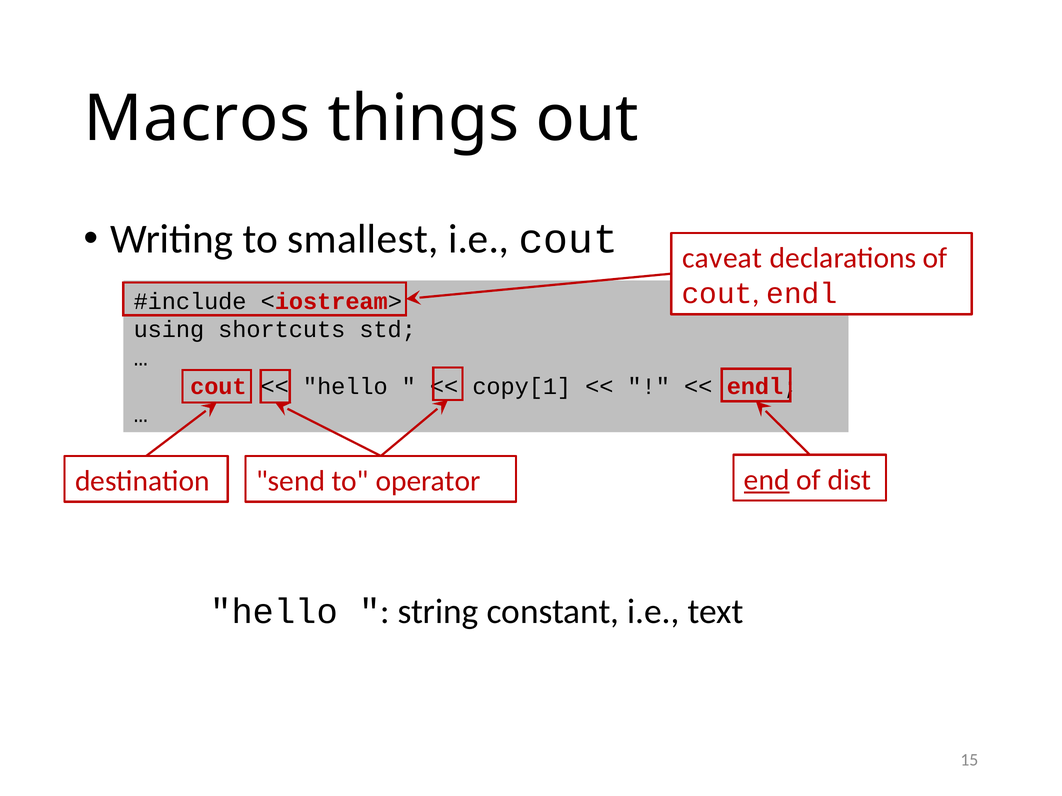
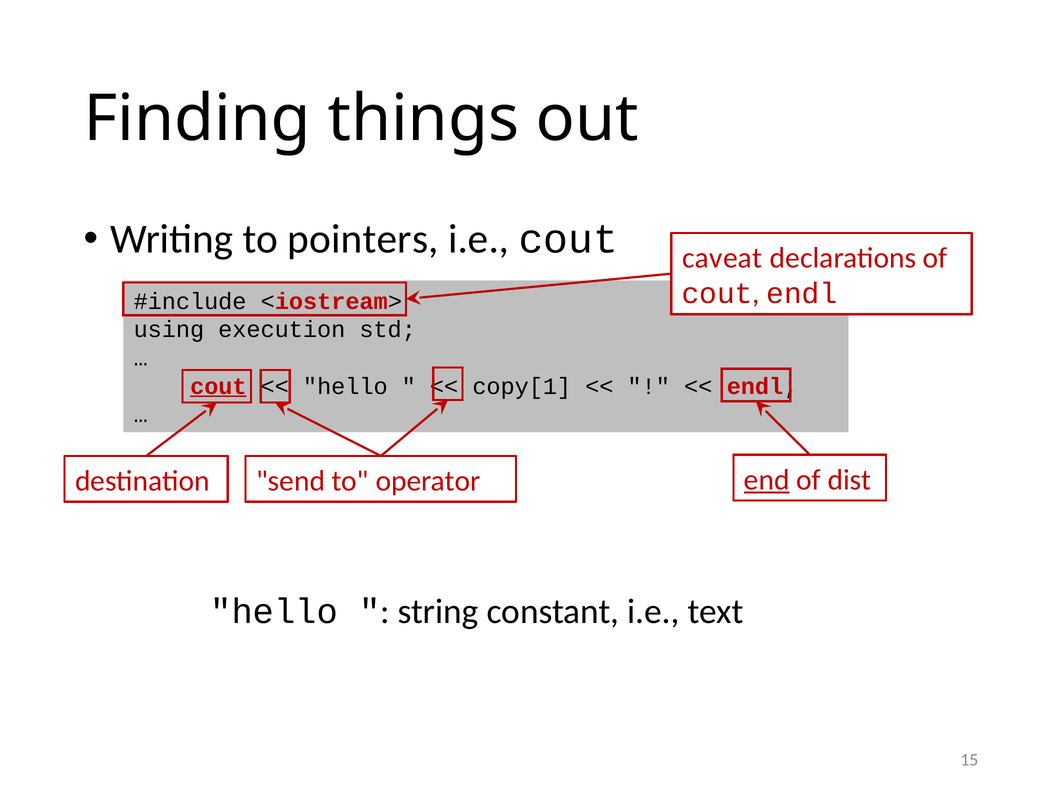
Macros: Macros -> Finding
smallest: smallest -> pointers
shortcuts: shortcuts -> execution
cout at (218, 386) underline: none -> present
